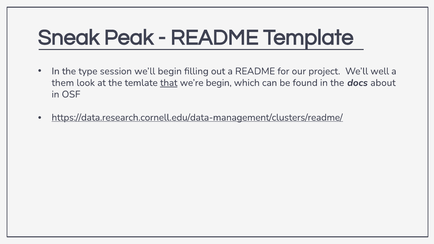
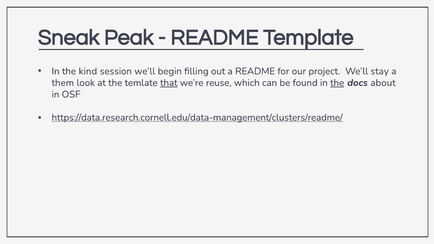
type: type -> kind
well: well -> stay
we’re begin: begin -> reuse
the at (337, 83) underline: none -> present
